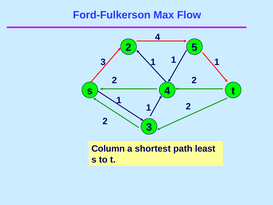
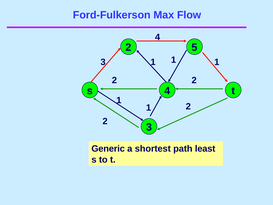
Column: Column -> Generic
